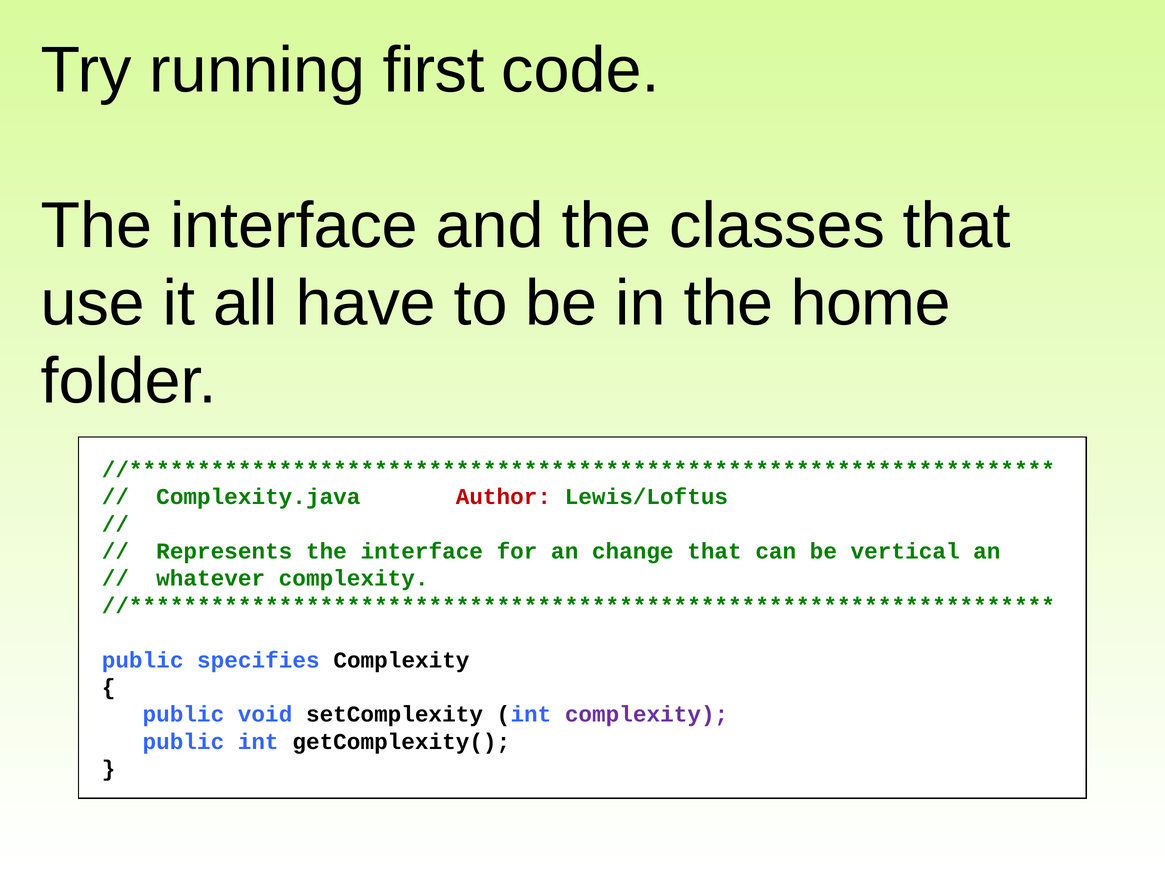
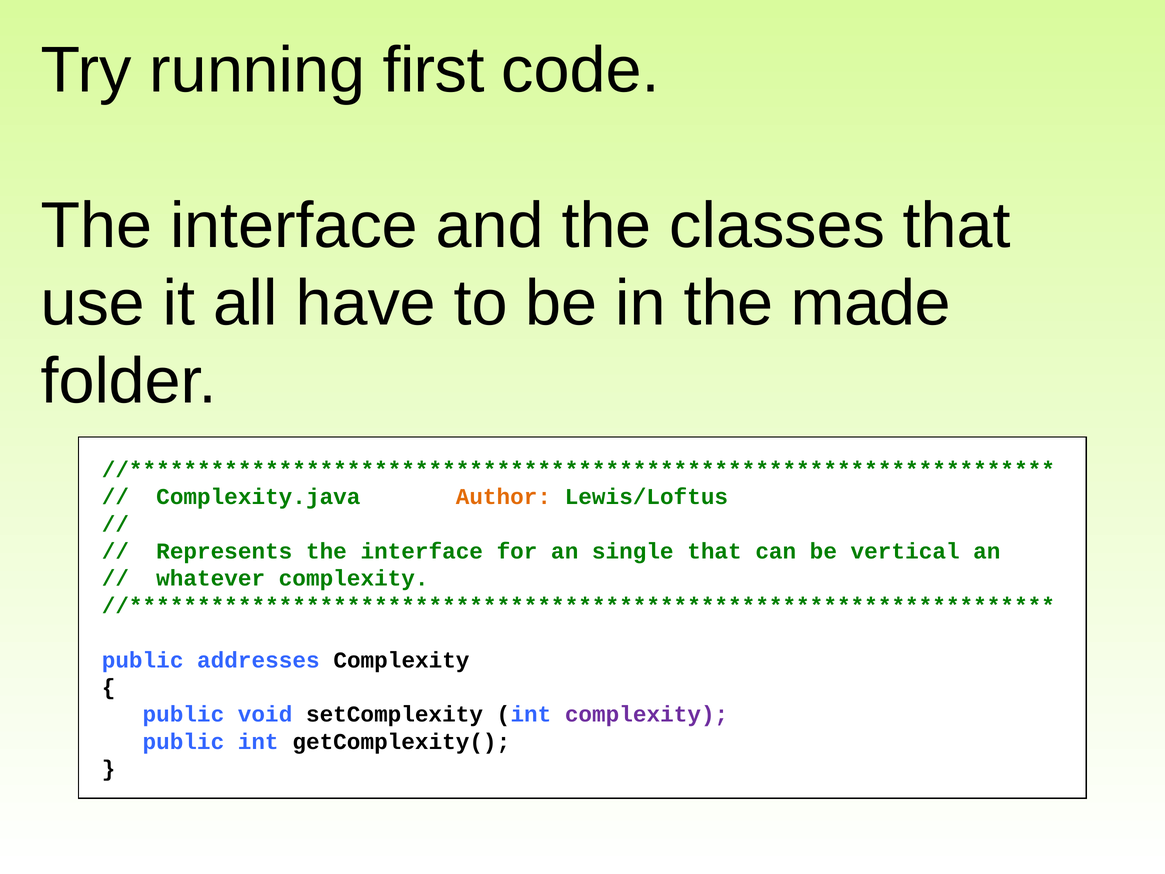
home: home -> made
Author colour: red -> orange
change: change -> single
specifies: specifies -> addresses
